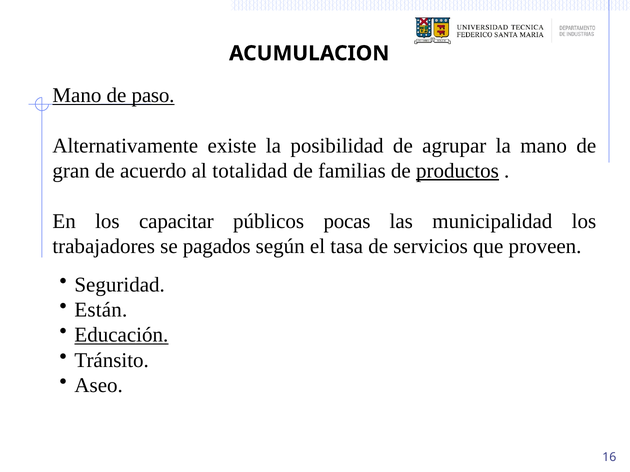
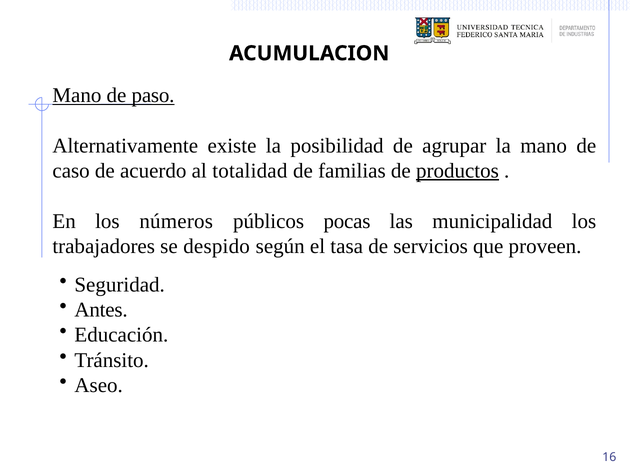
gran: gran -> caso
capacitar: capacitar -> números
pagados: pagados -> despido
Están: Están -> Antes
Educación underline: present -> none
